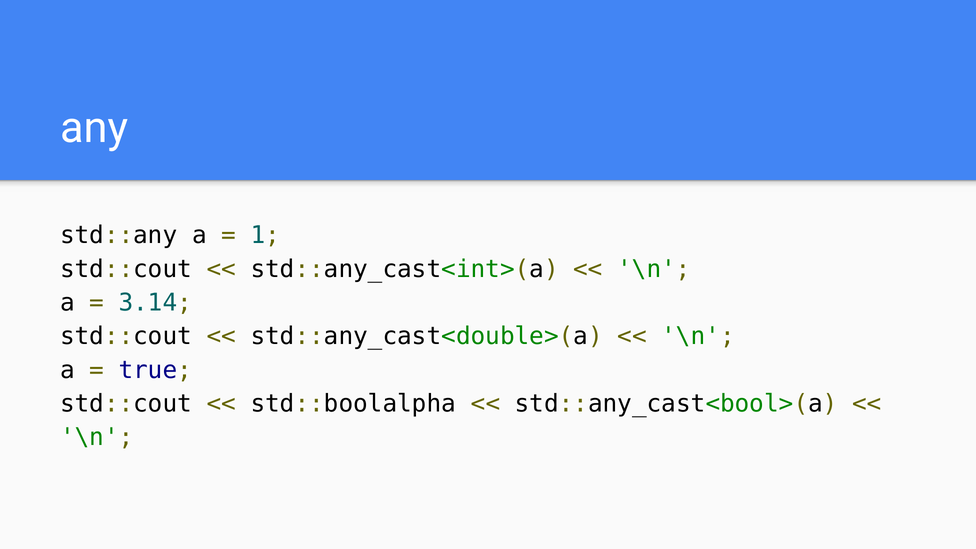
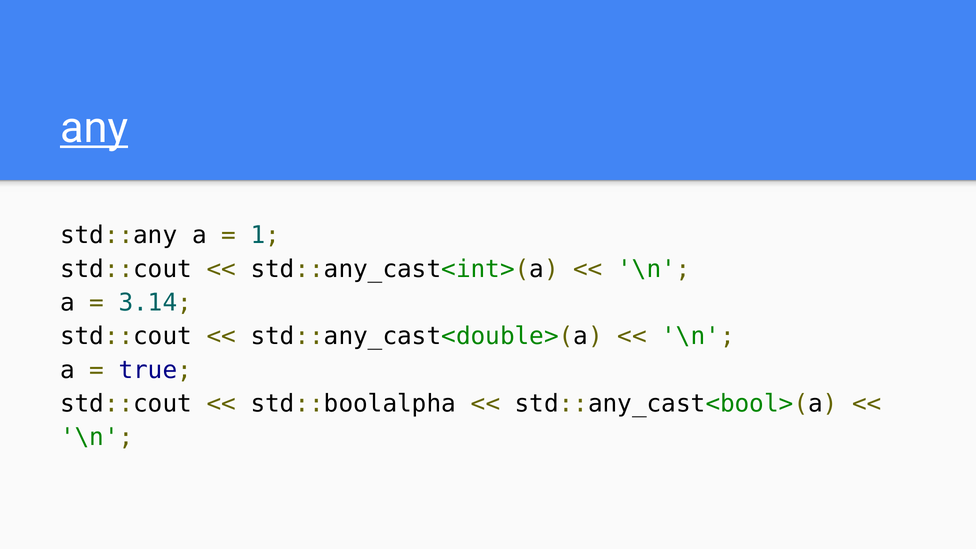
any underline: none -> present
